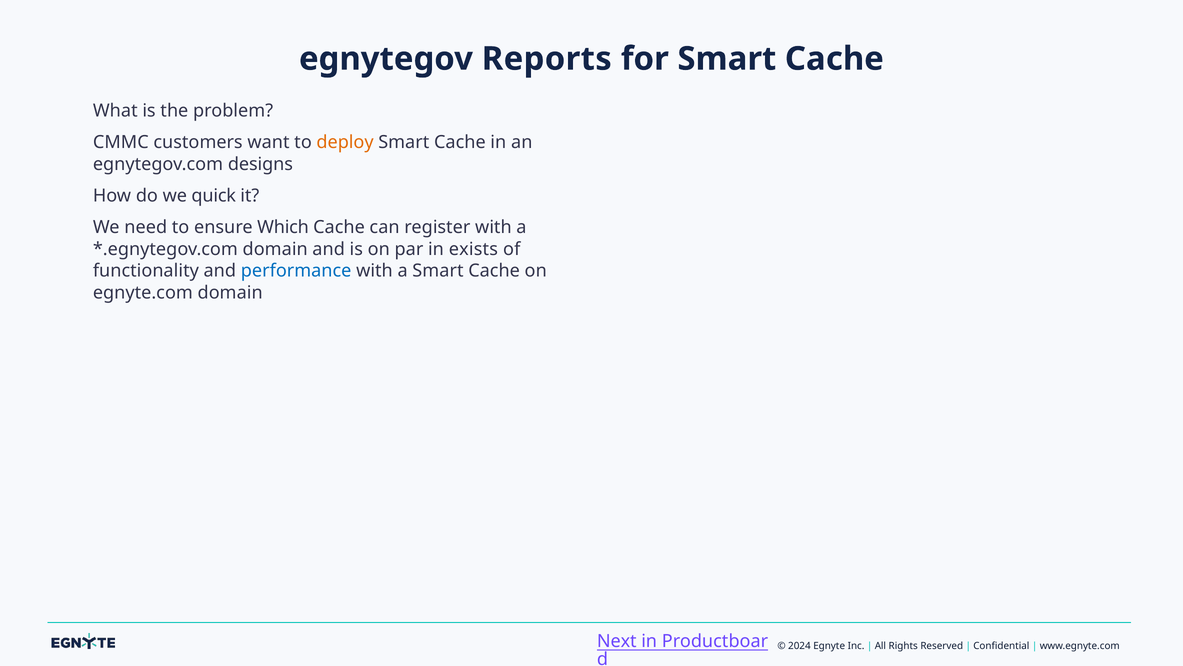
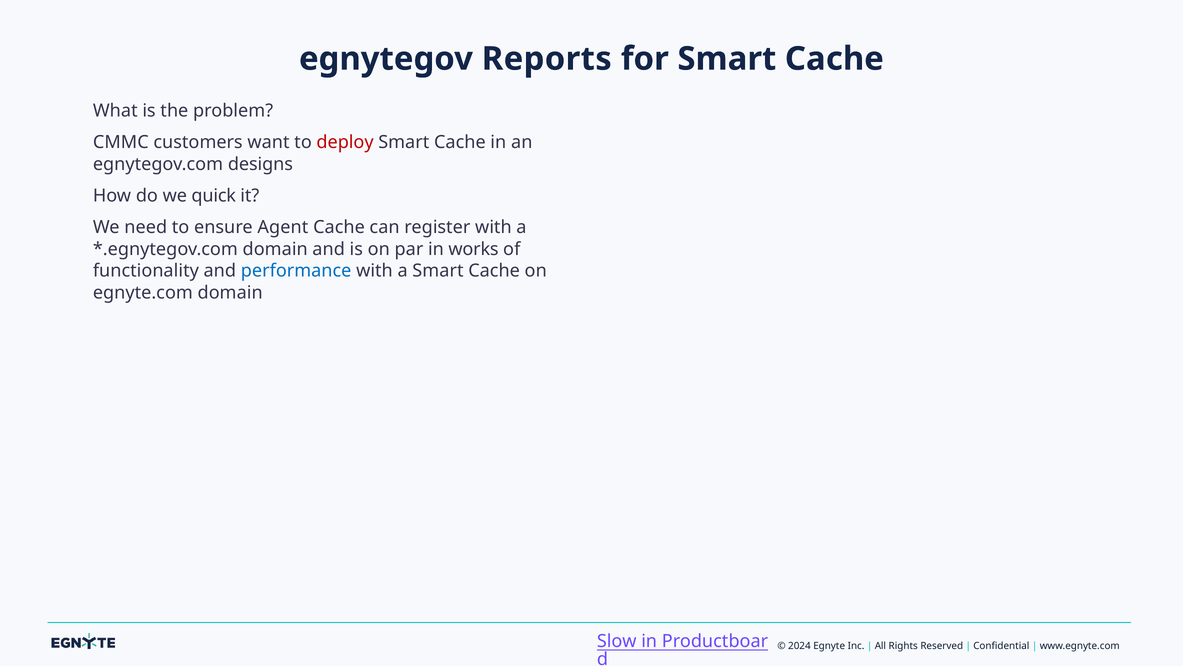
deploy colour: orange -> red
Which: Which -> Agent
exists: exists -> works
Next: Next -> Slow
